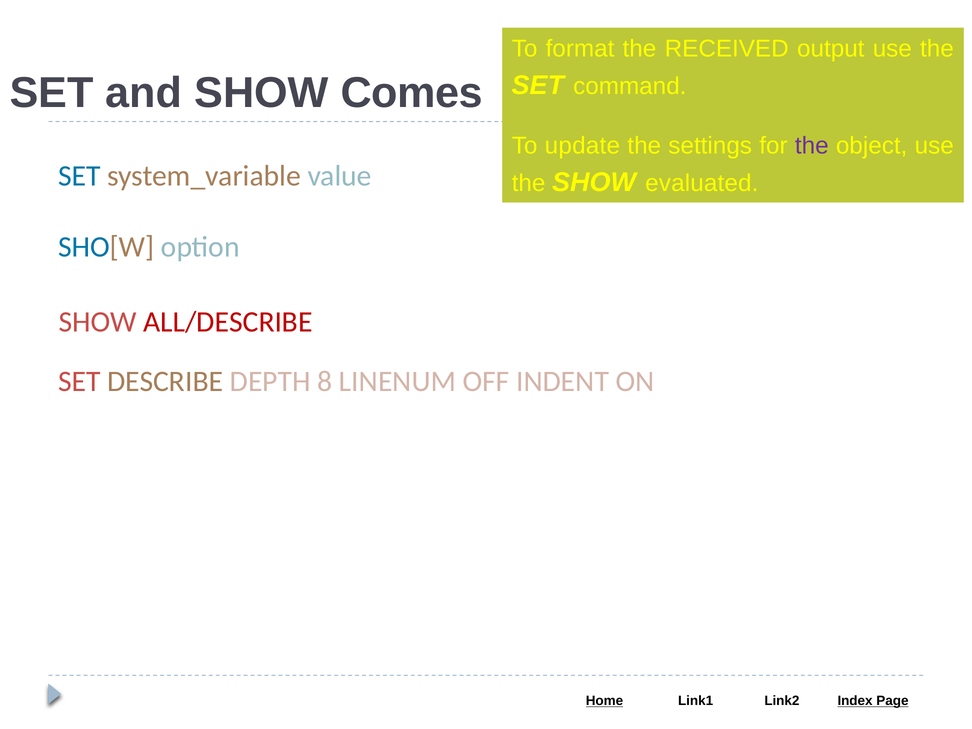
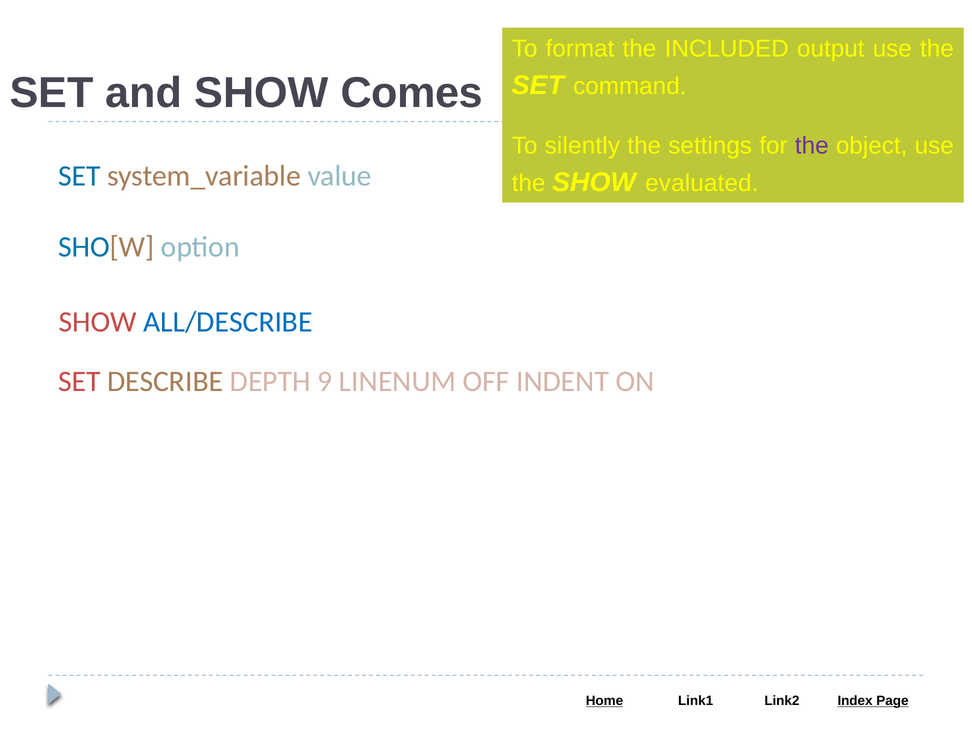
RECEIVED: RECEIVED -> INCLUDED
update: update -> silently
ALL/DESCRIBE colour: red -> blue
8: 8 -> 9
